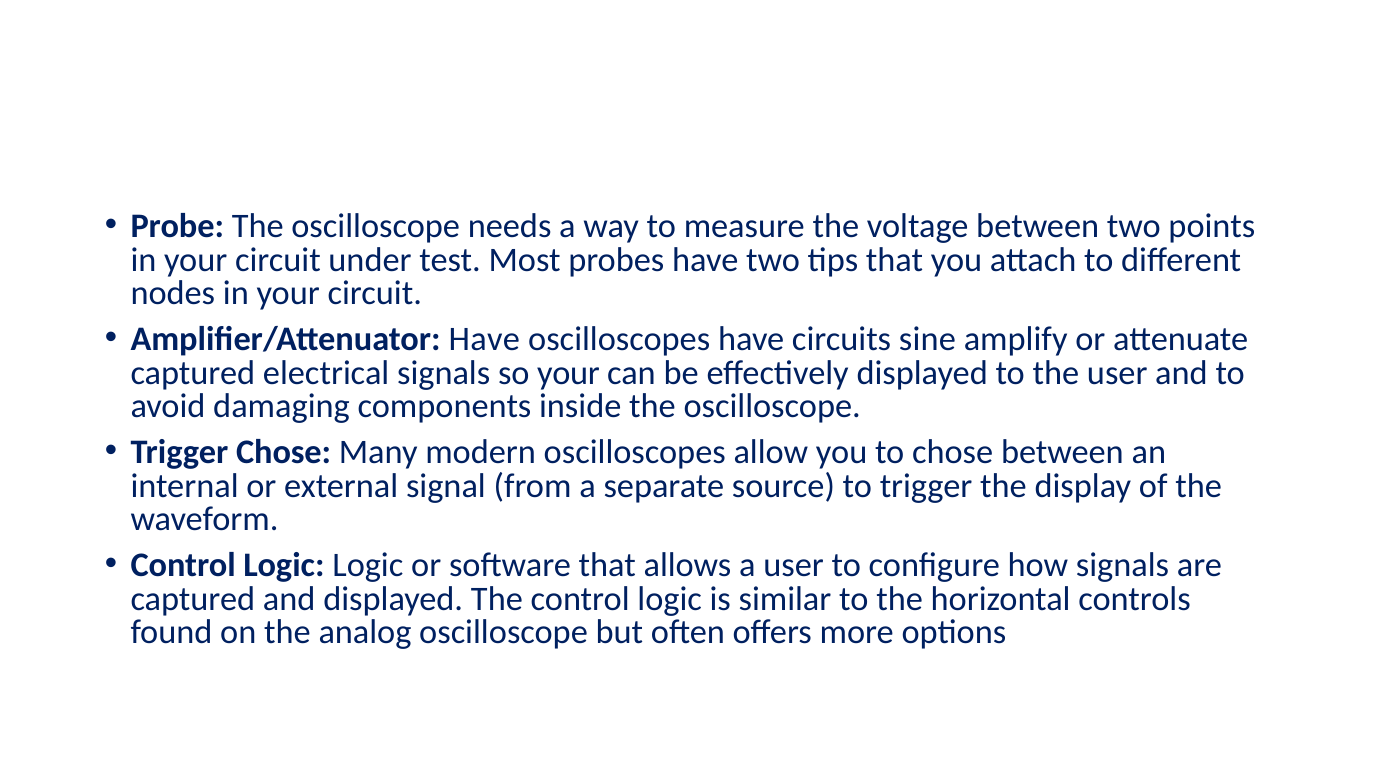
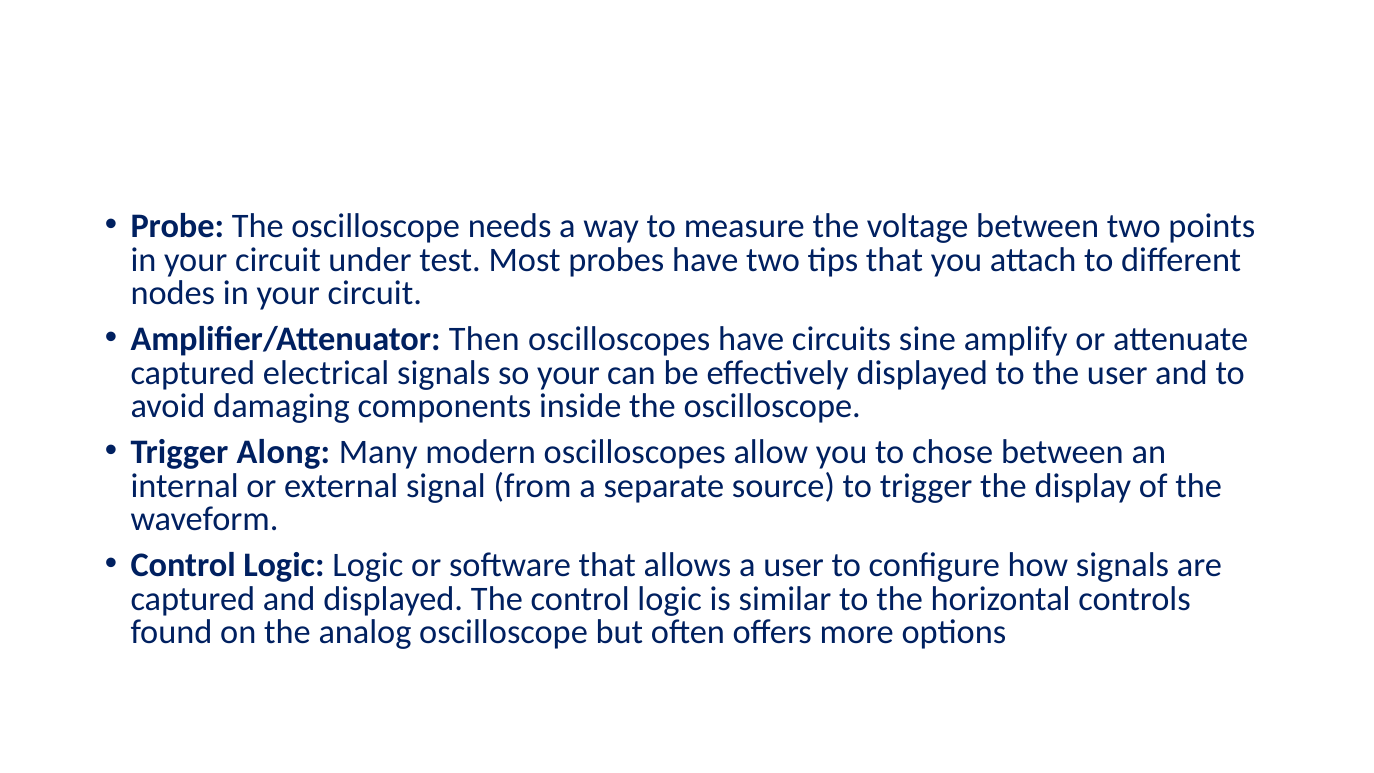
Amplifier/Attenuator Have: Have -> Then
Trigger Chose: Chose -> Along
